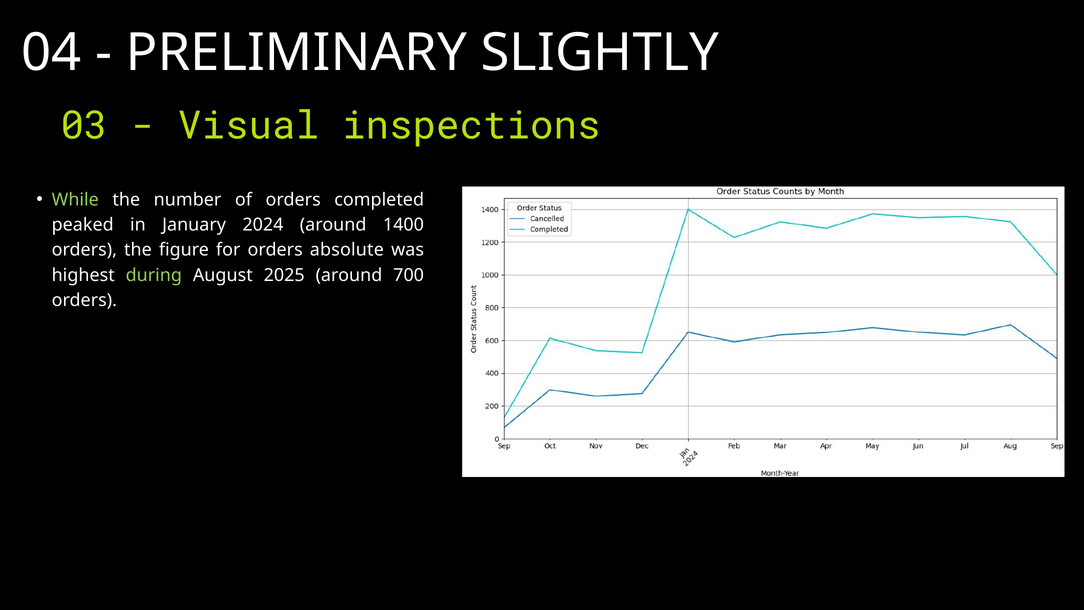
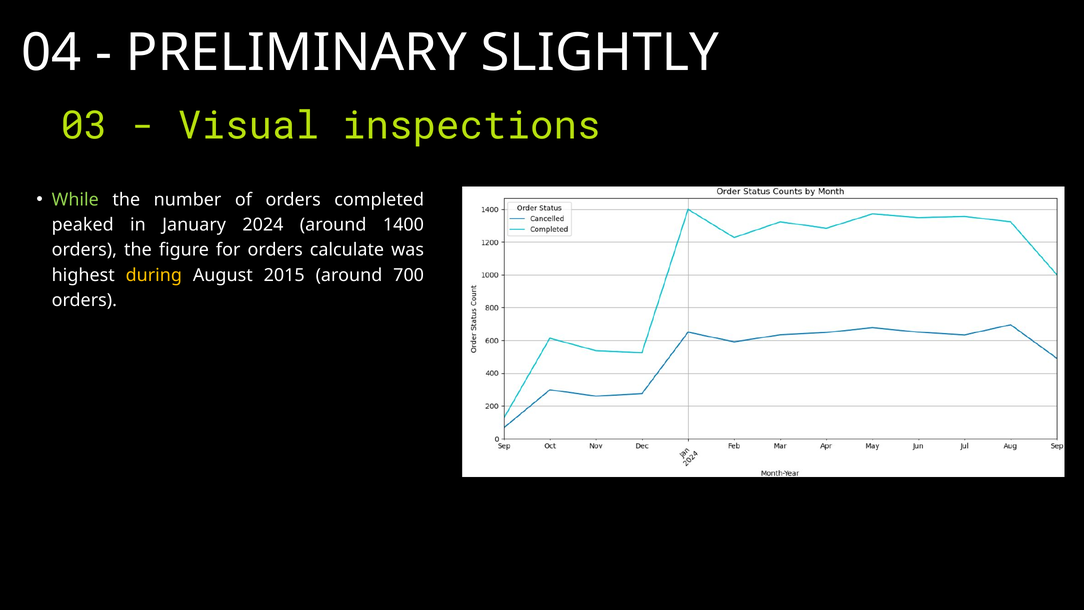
absolute: absolute -> calculate
during colour: light green -> yellow
2025: 2025 -> 2015
